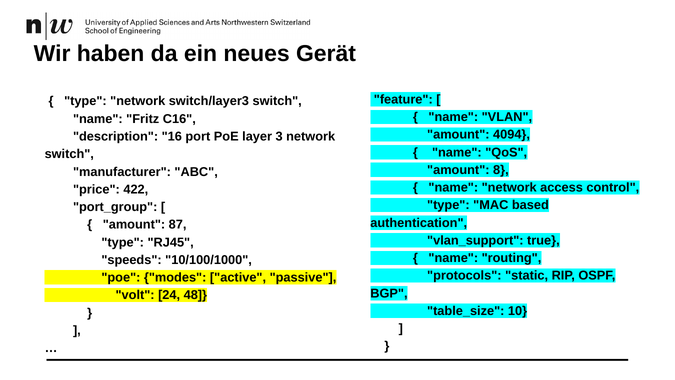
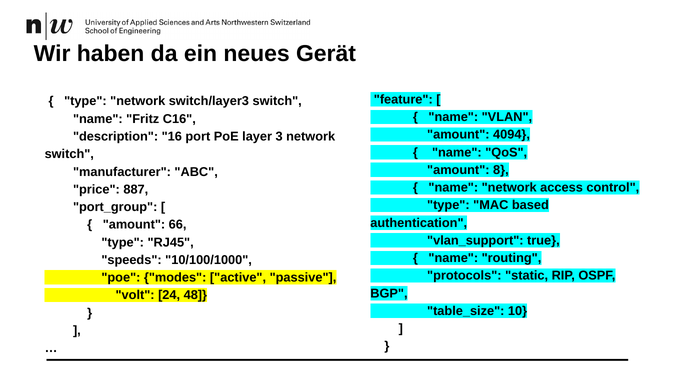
422: 422 -> 887
87: 87 -> 66
